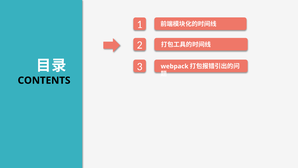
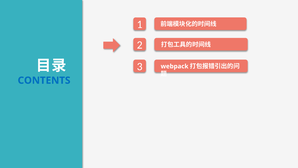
CONTENTS colour: black -> blue
